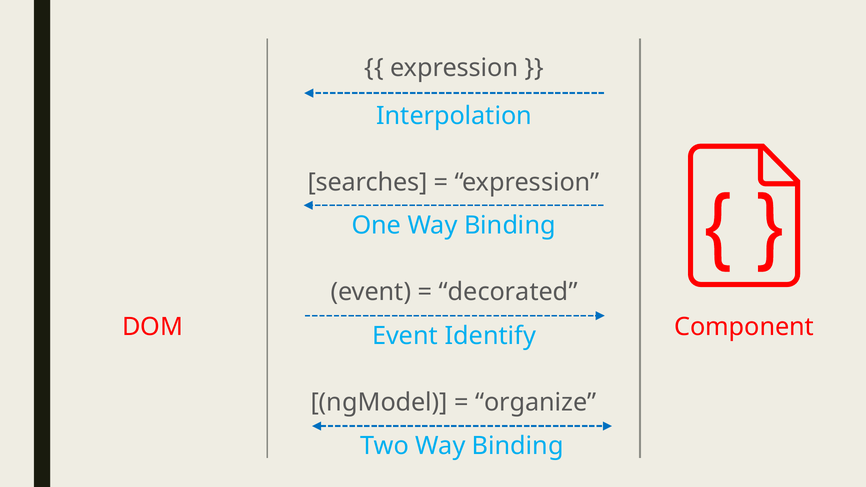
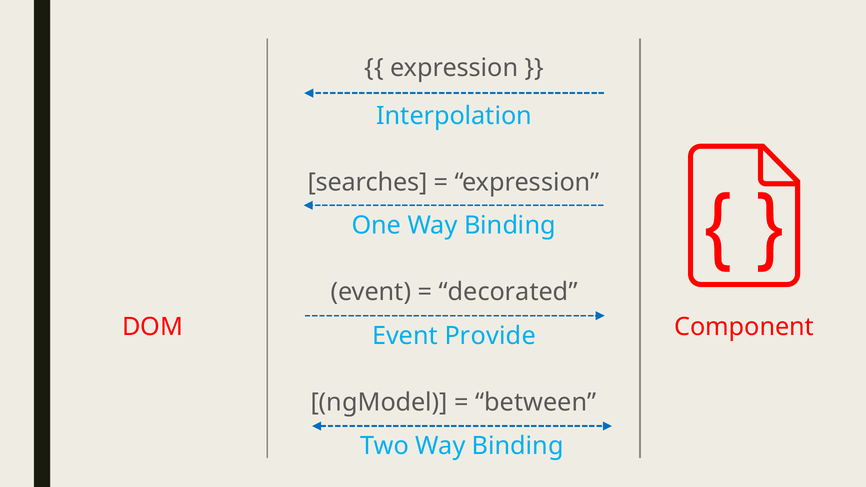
Identify: Identify -> Provide
organize: organize -> between
